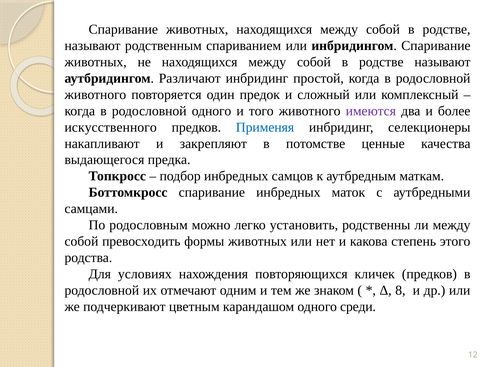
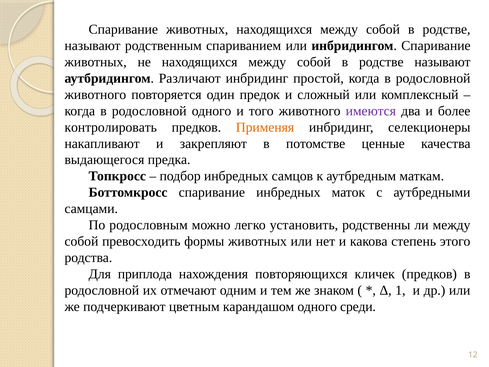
искусственного: искусственного -> контролировать
Применяя colour: blue -> orange
условиях: условиях -> приплода
8: 8 -> 1
